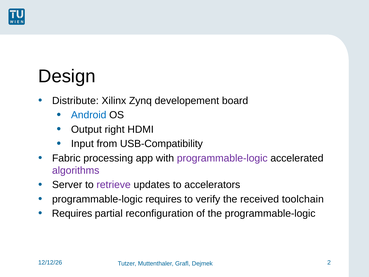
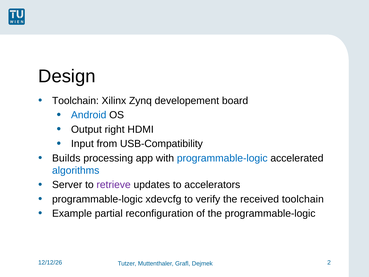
Distribute at (75, 101): Distribute -> Toolchain
Fabric: Fabric -> Builds
programmable-logic at (222, 158) colour: purple -> blue
algorithms colour: purple -> blue
programmable-logic requires: requires -> xdevcfg
Requires at (72, 213): Requires -> Example
